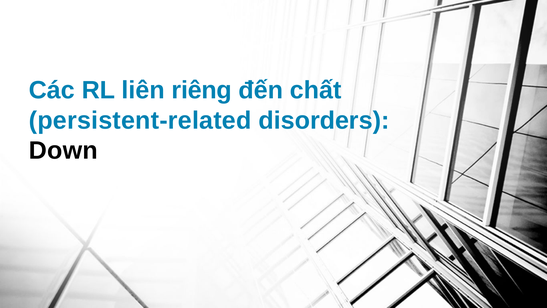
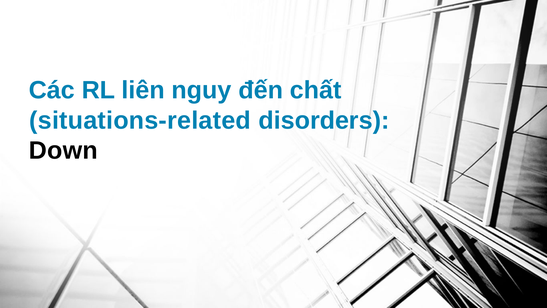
riêng: riêng -> nguy
persistent-related: persistent-related -> situations-related
